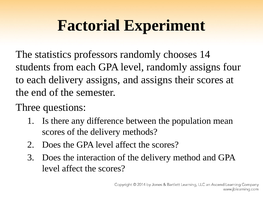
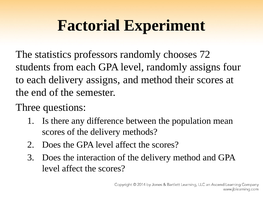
14: 14 -> 72
and assigns: assigns -> method
